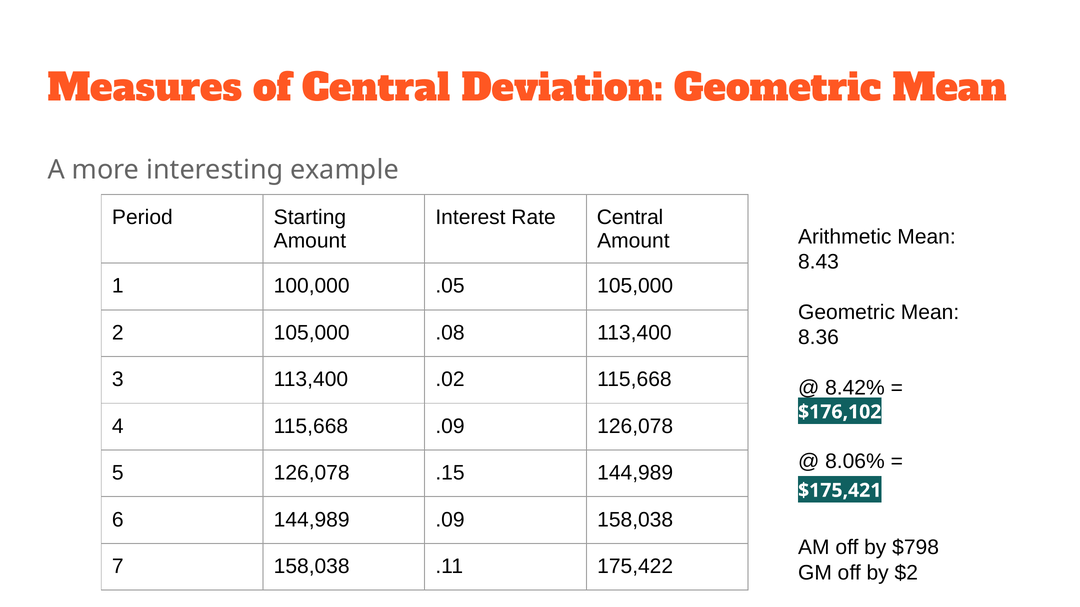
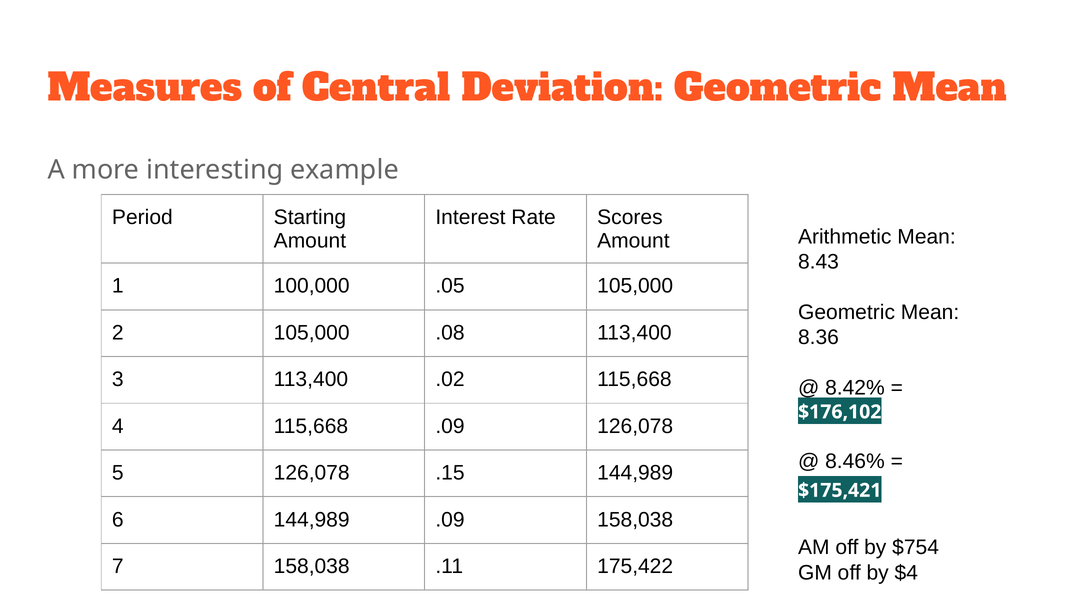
Rate Central: Central -> Scores
8.06%: 8.06% -> 8.46%
$798: $798 -> $754
$2: $2 -> $4
